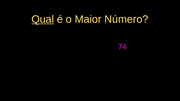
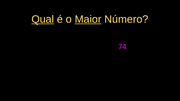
Maior underline: none -> present
